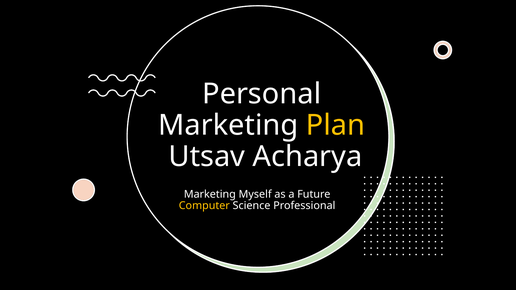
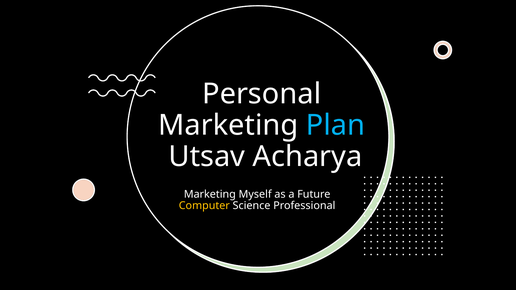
Plan colour: yellow -> light blue
